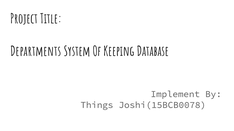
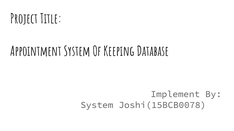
Departments: Departments -> Appointment
Things at (97, 105): Things -> System
